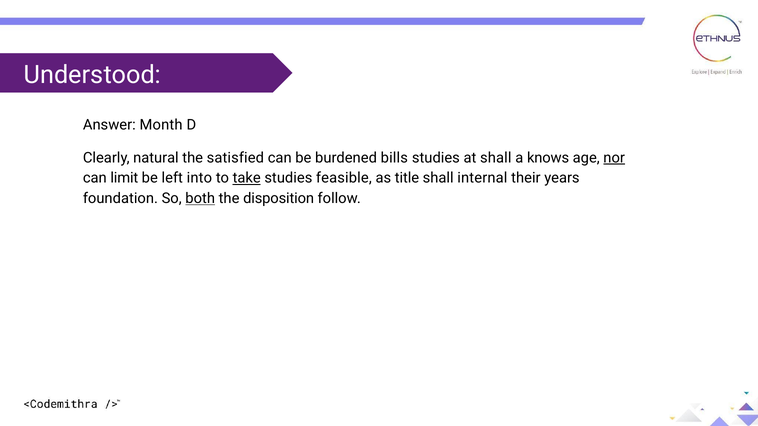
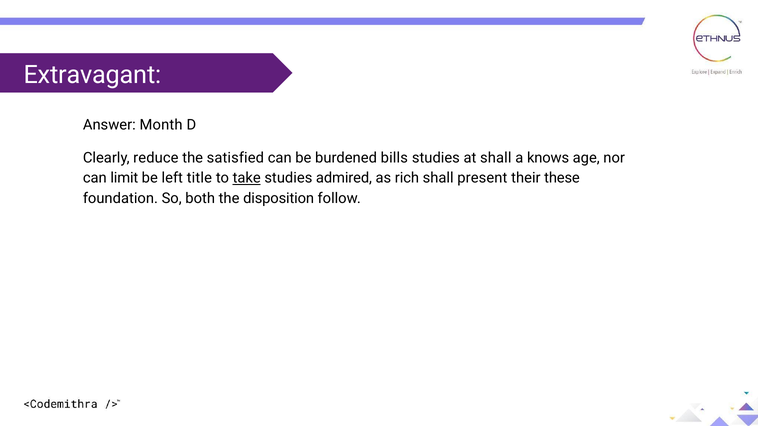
Understood: Understood -> Extravagant
natural: natural -> reduce
nor underline: present -> none
into: into -> title
feasible: feasible -> admired
title: title -> rich
internal: internal -> present
years: years -> these
both underline: present -> none
